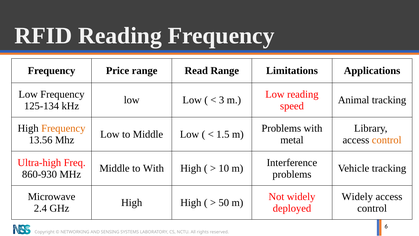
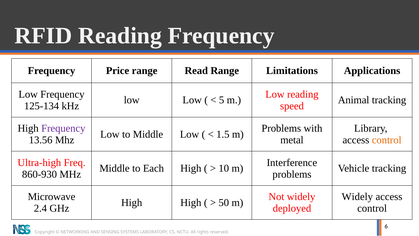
3: 3 -> 5
Frequency at (63, 128) colour: orange -> purple
to With: With -> Each
